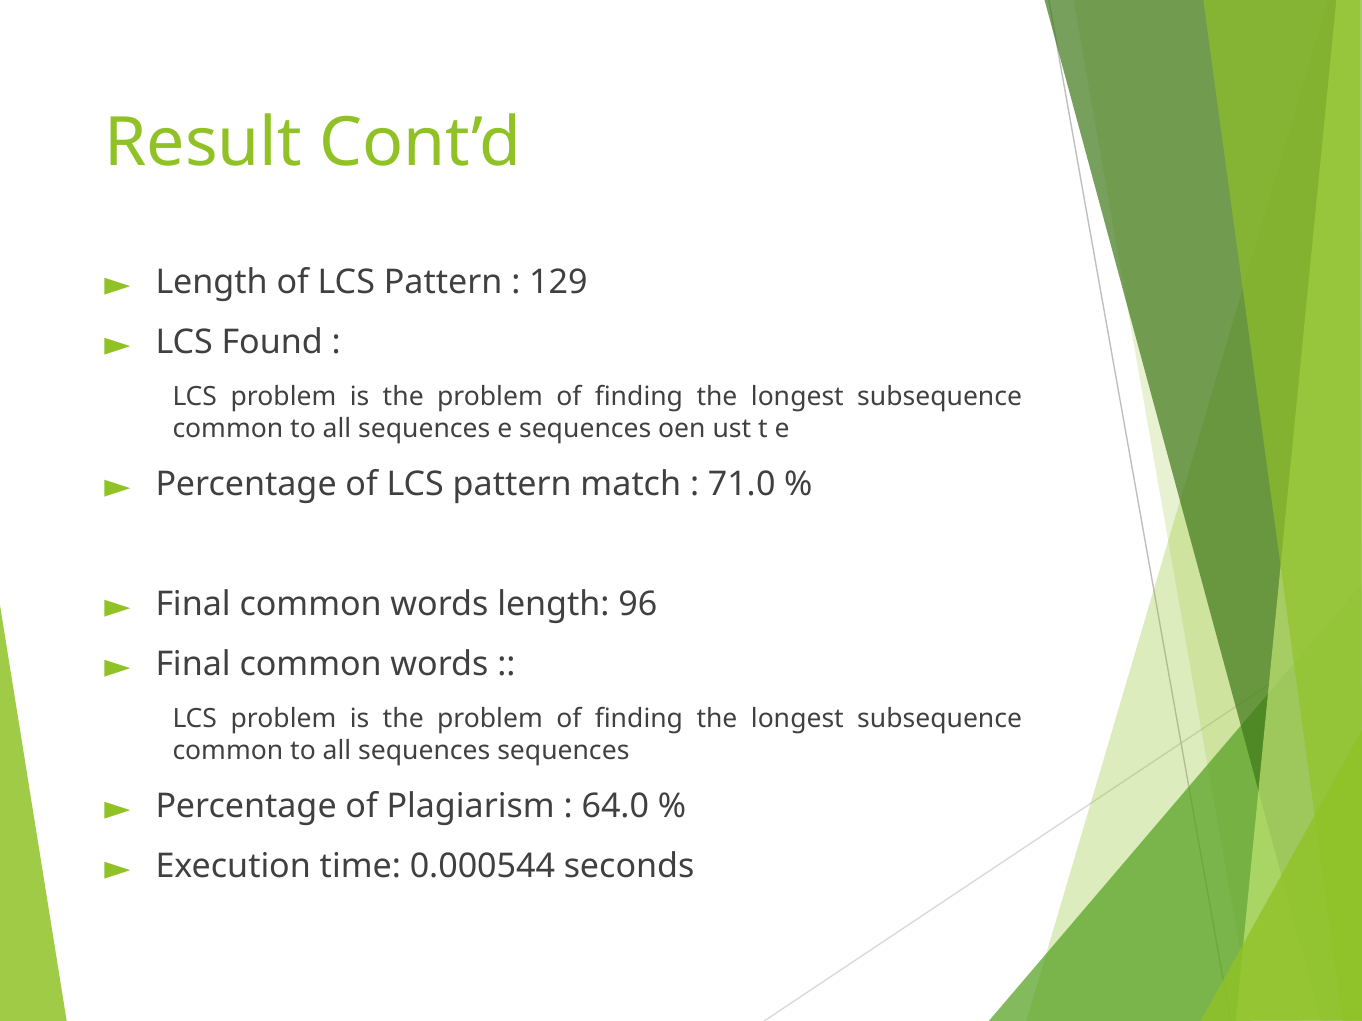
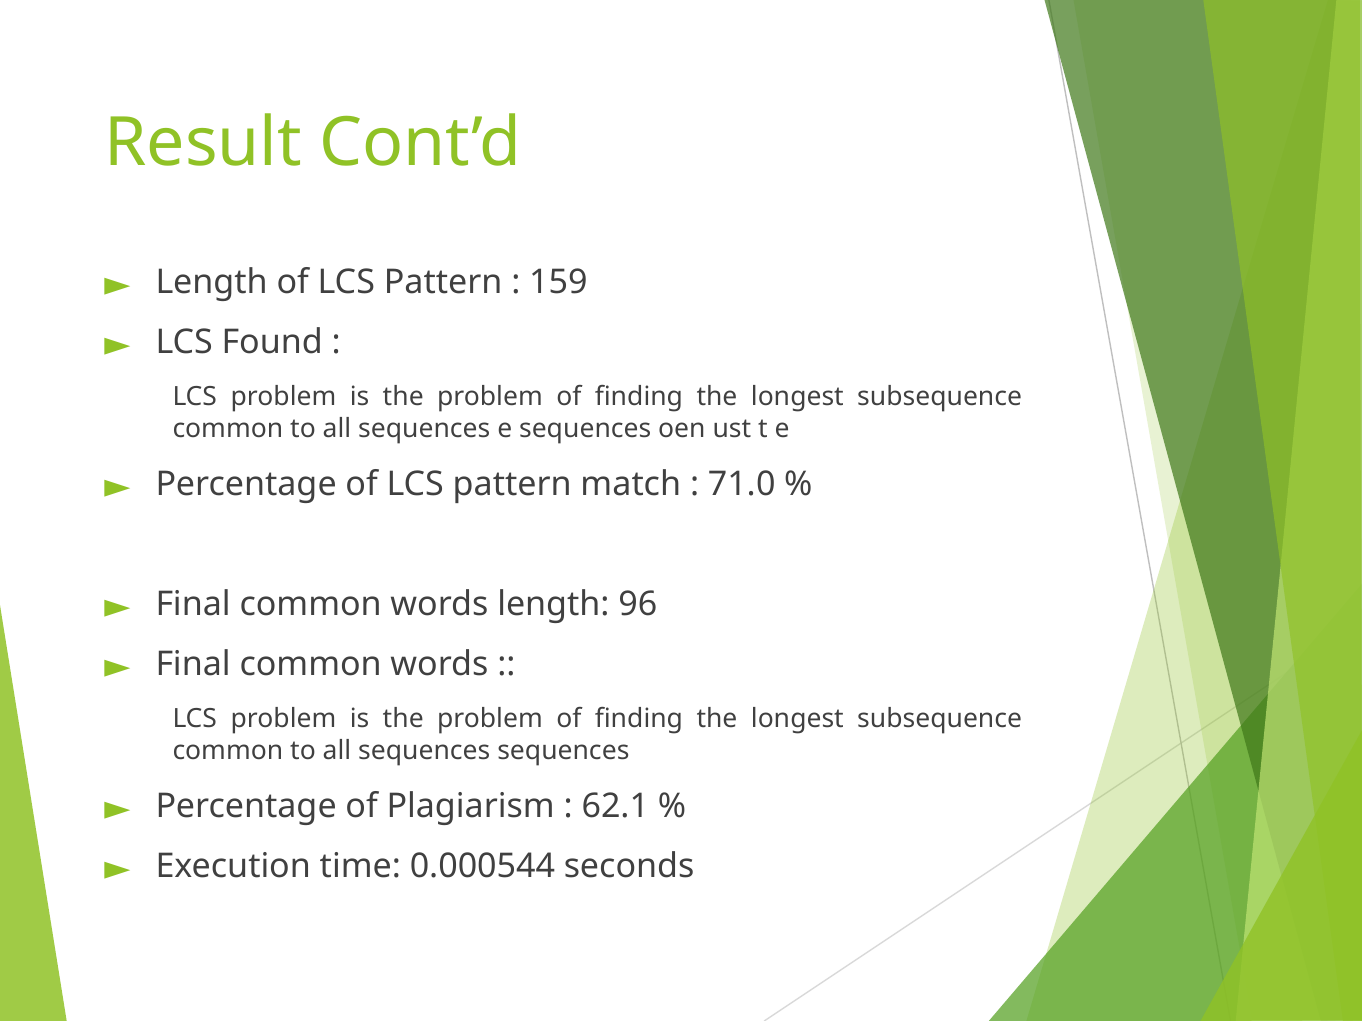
129: 129 -> 159
64.0: 64.0 -> 62.1
